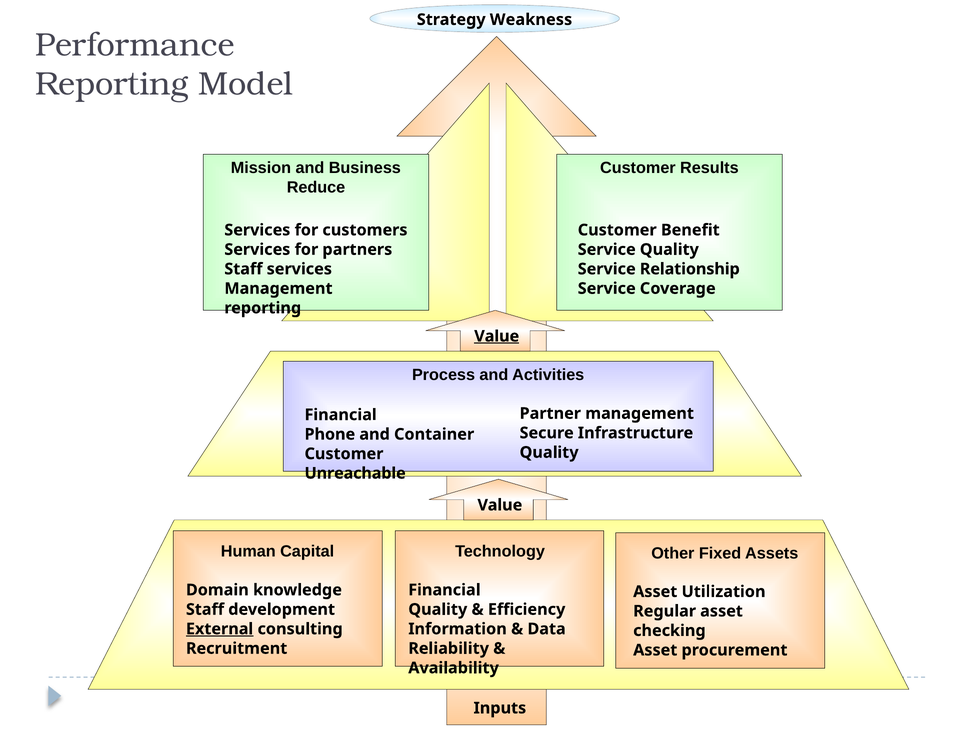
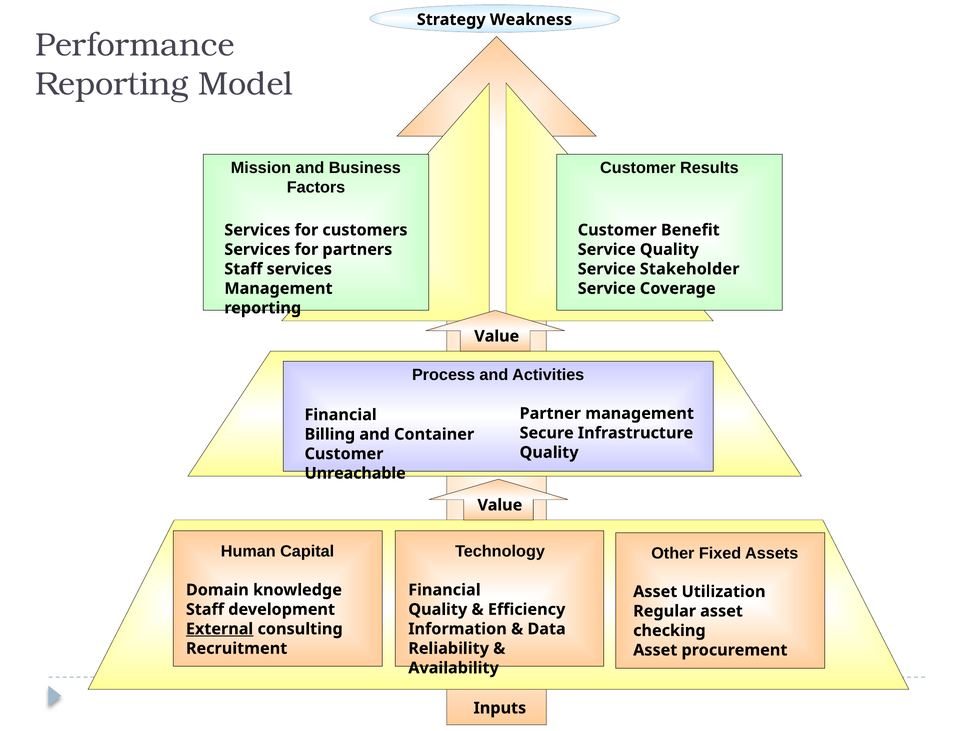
Reduce: Reduce -> Factors
Relationship: Relationship -> Stakeholder
Value at (497, 336) underline: present -> none
Phone: Phone -> Billing
